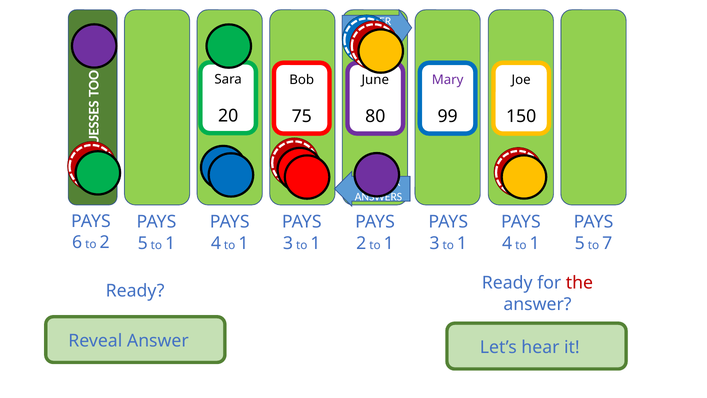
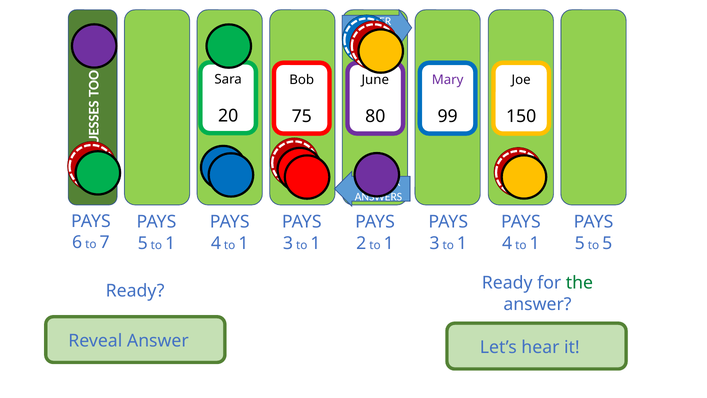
to 2: 2 -> 7
to 7: 7 -> 5
the colour: red -> green
